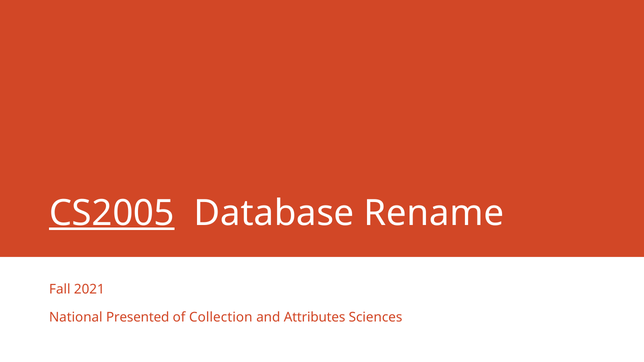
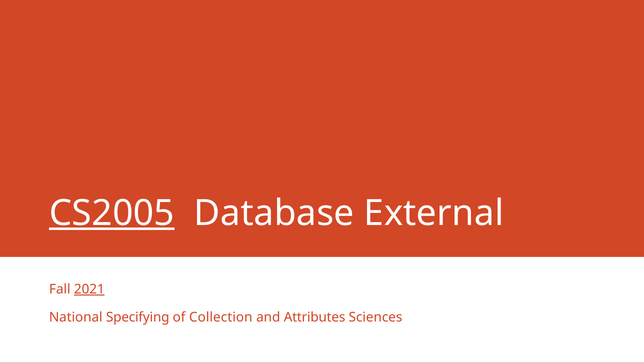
Rename: Rename -> External
2021 underline: none -> present
Presented: Presented -> Specifying
